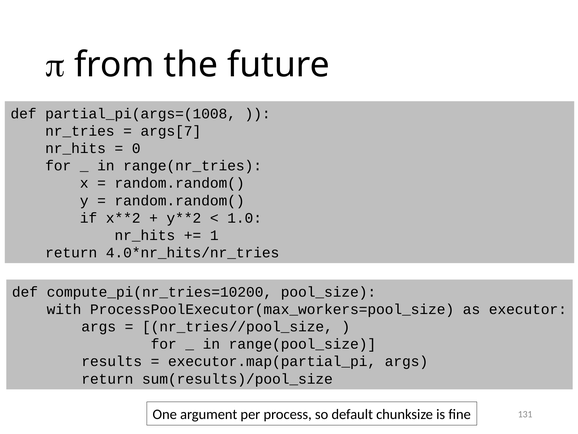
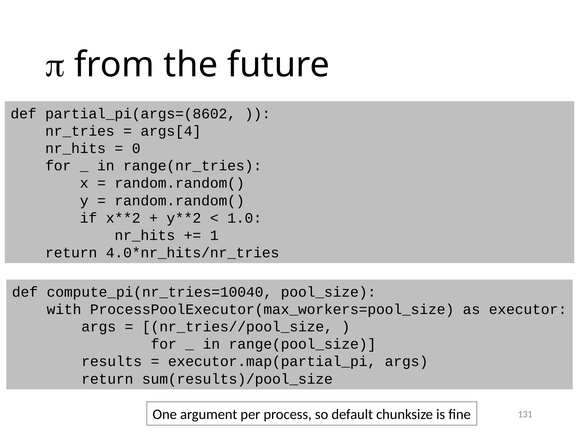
partial_pi(args=(1008: partial_pi(args=(1008 -> partial_pi(args=(8602
args[7: args[7 -> args[4
compute_pi(nr_tries=10200: compute_pi(nr_tries=10200 -> compute_pi(nr_tries=10040
